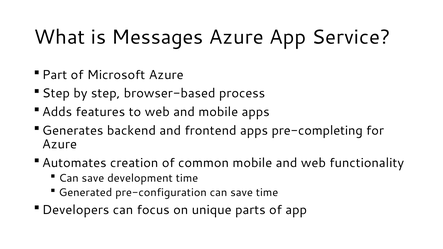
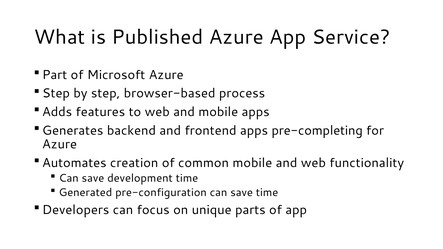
Messages: Messages -> Published
